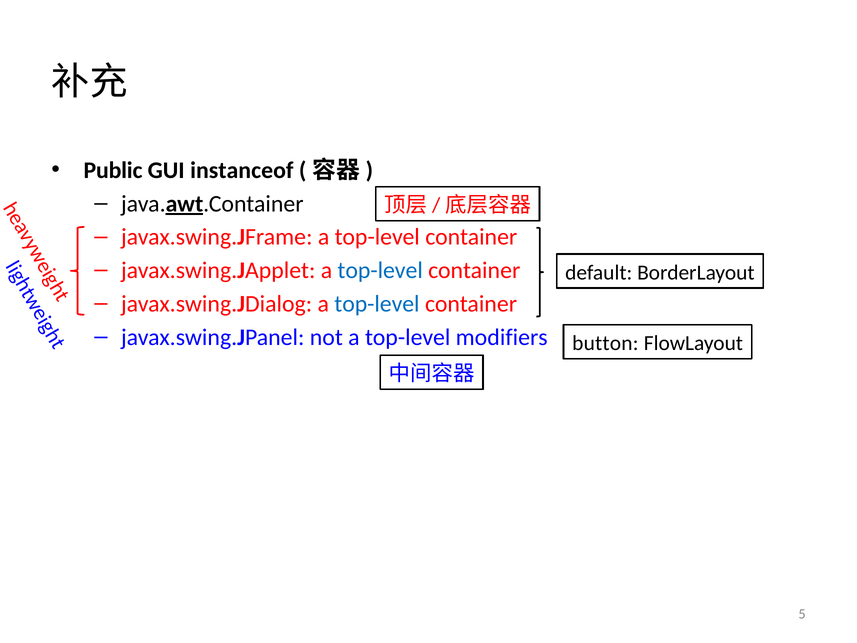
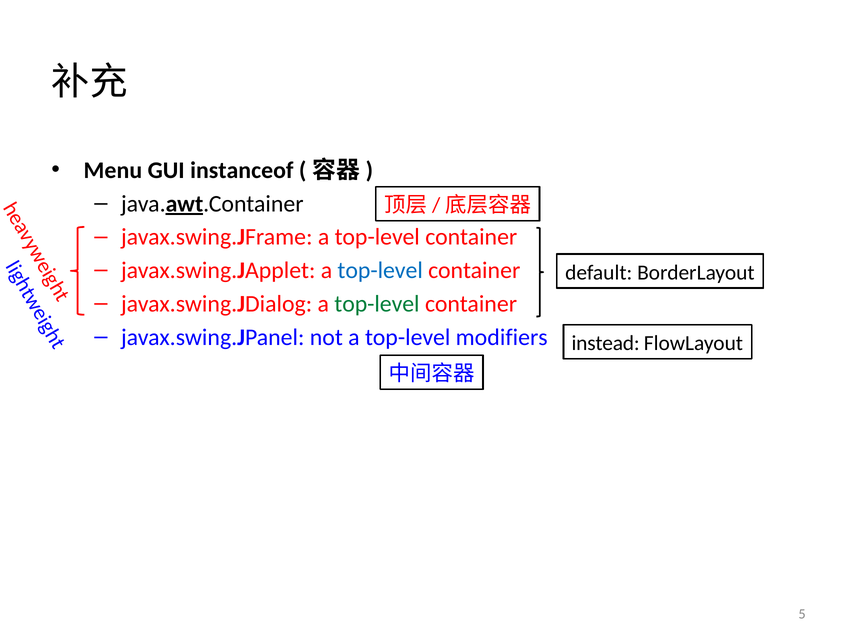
Public: Public -> Menu
top-level at (377, 304) colour: blue -> green
button: button -> instead
